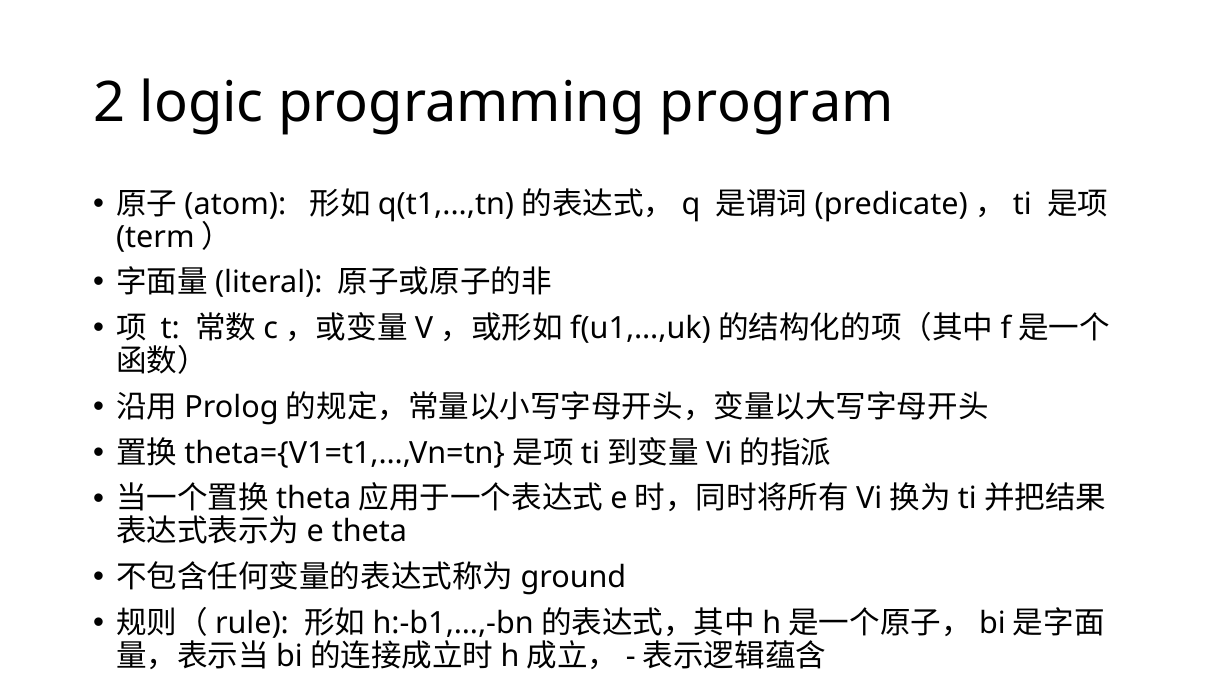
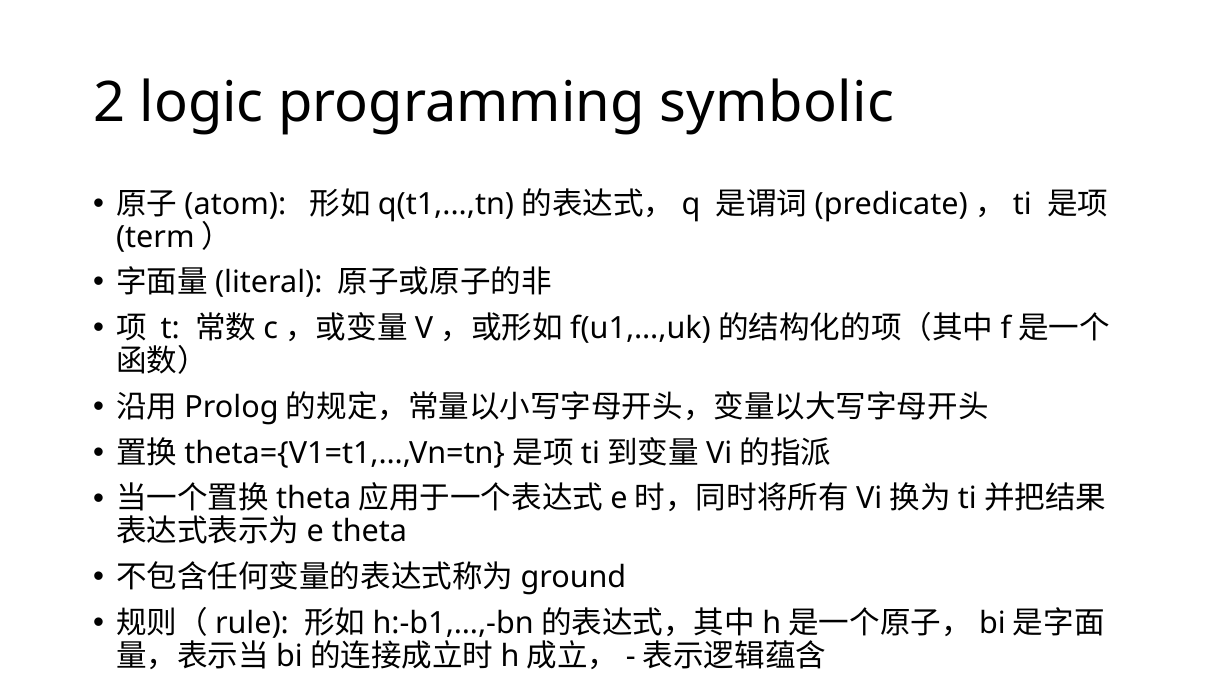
program: program -> symbolic
